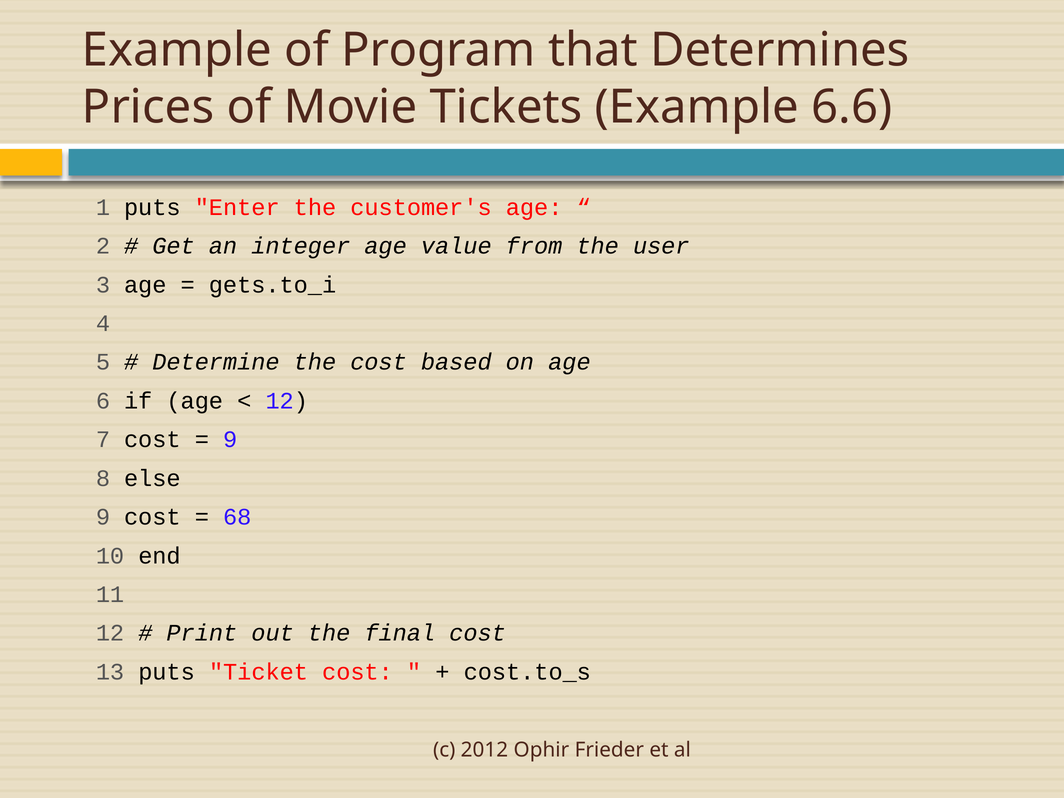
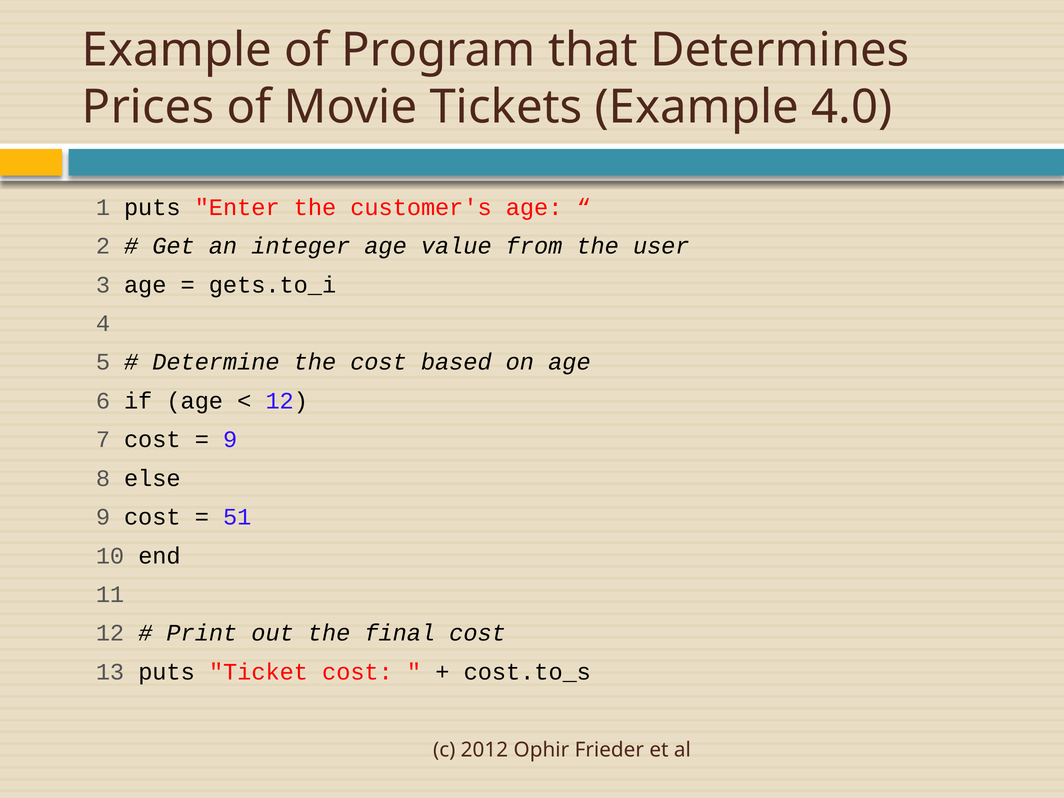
6.6: 6.6 -> 4.0
68: 68 -> 51
